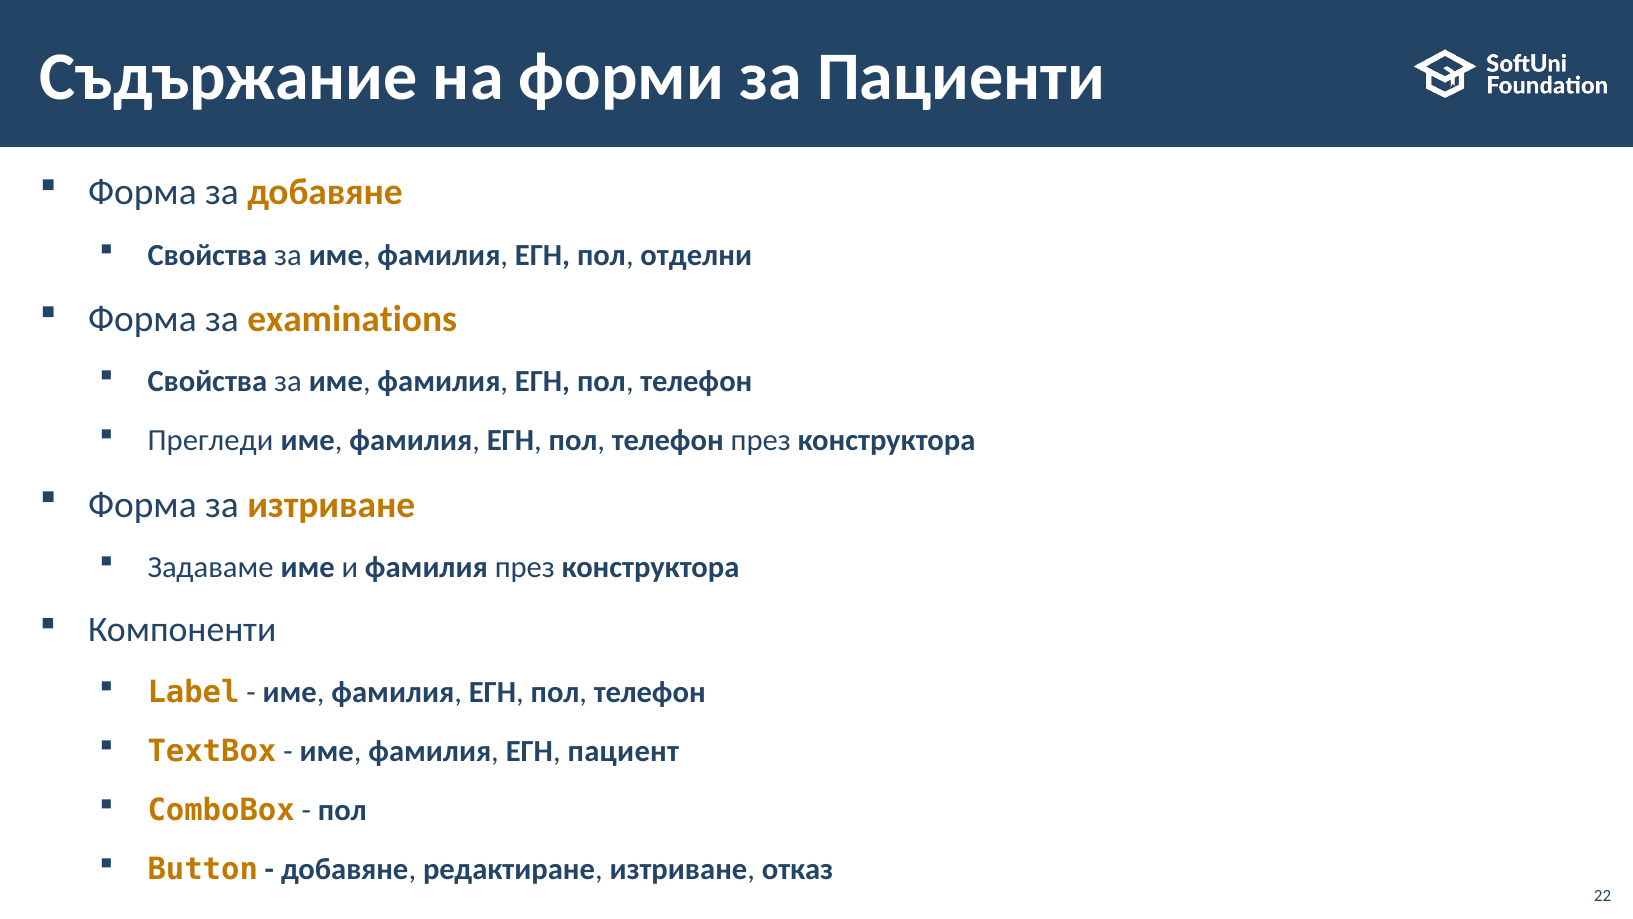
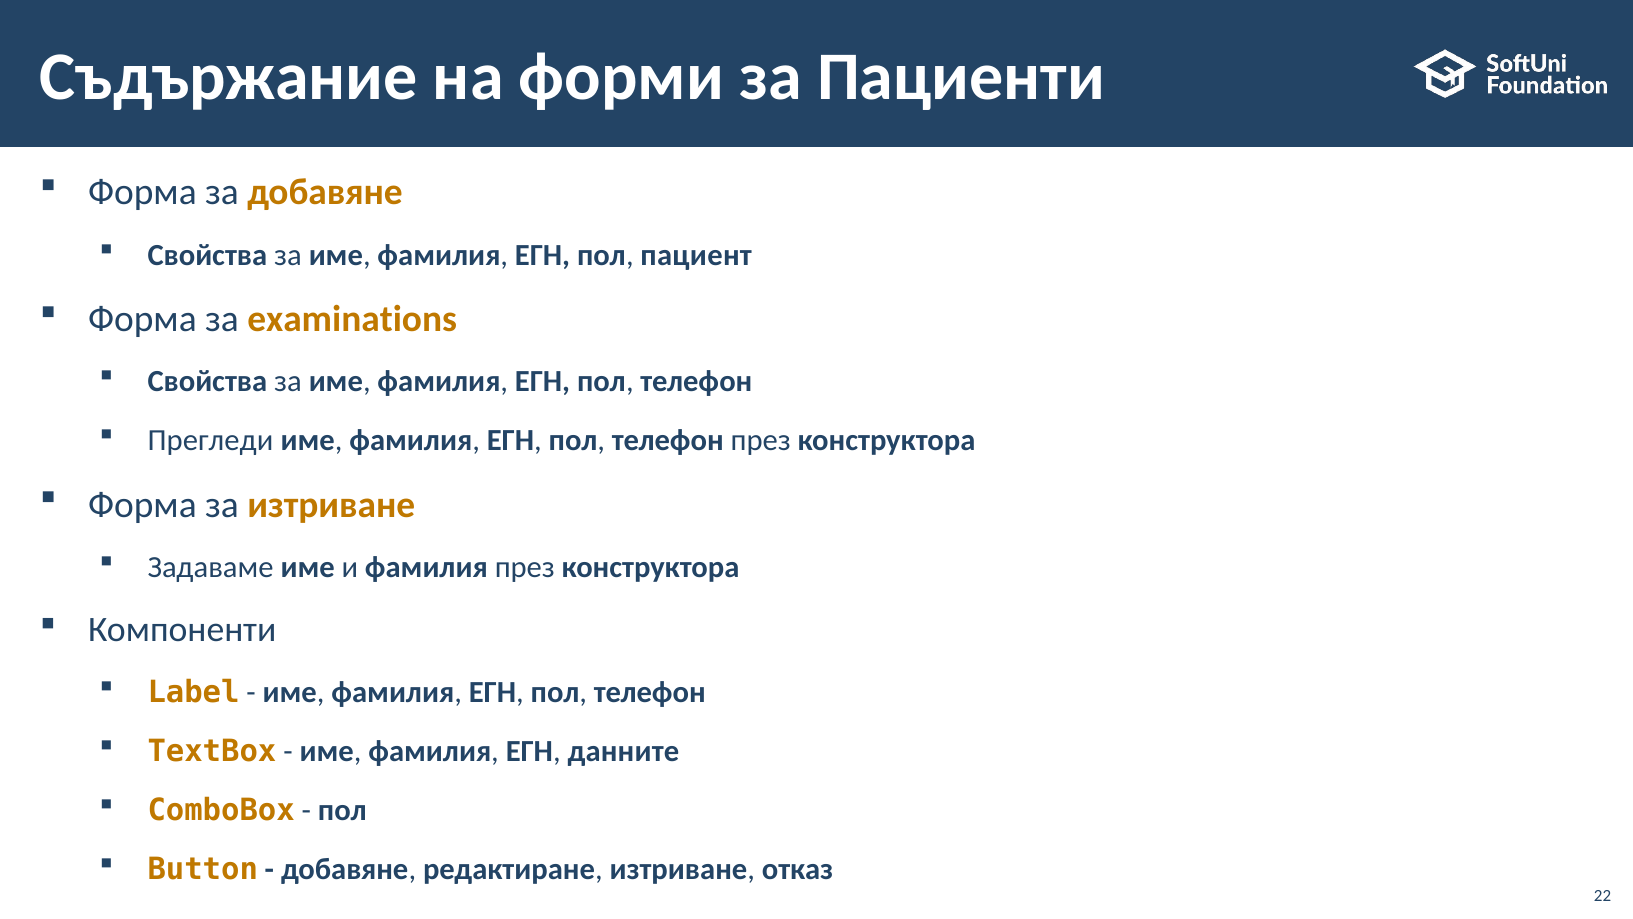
отделни: отделни -> пациент
пациент: пациент -> данните
